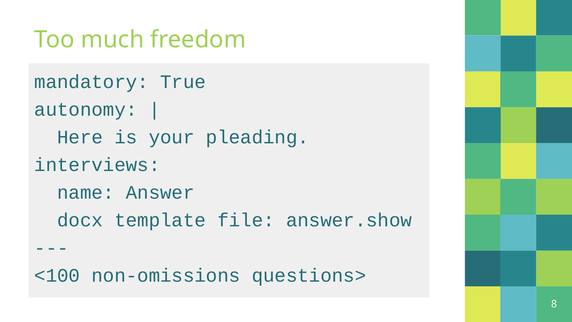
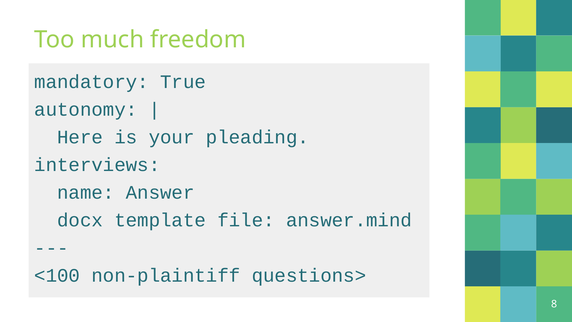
answer.show: answer.show -> answer.mind
non-omissions: non-omissions -> non-plaintiff
